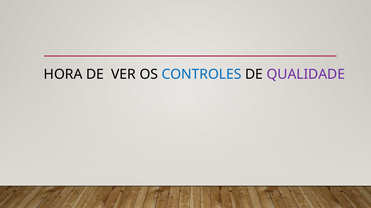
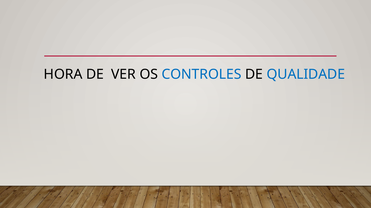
QUALIDADE colour: purple -> blue
